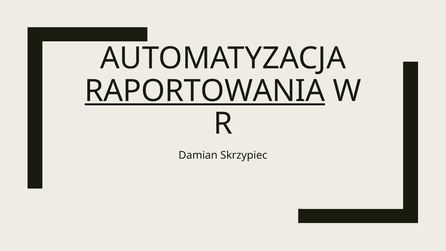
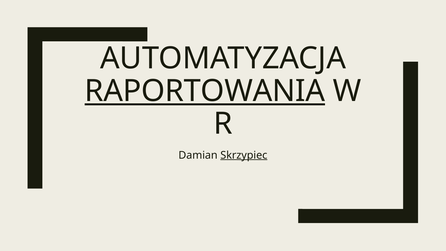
Skrzypiec underline: none -> present
